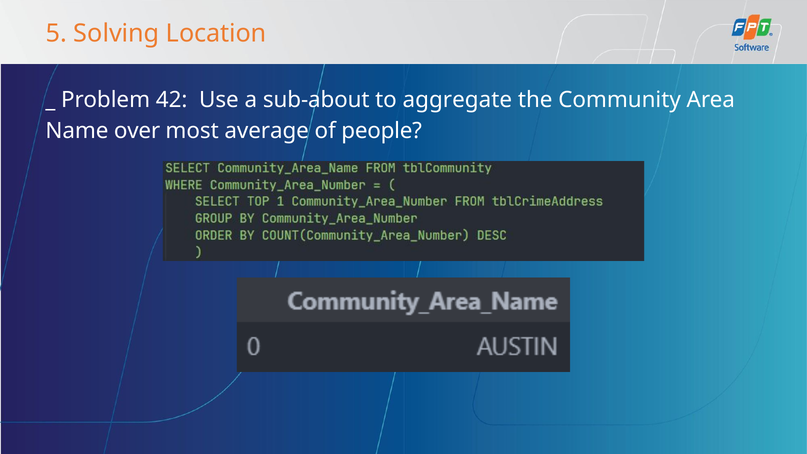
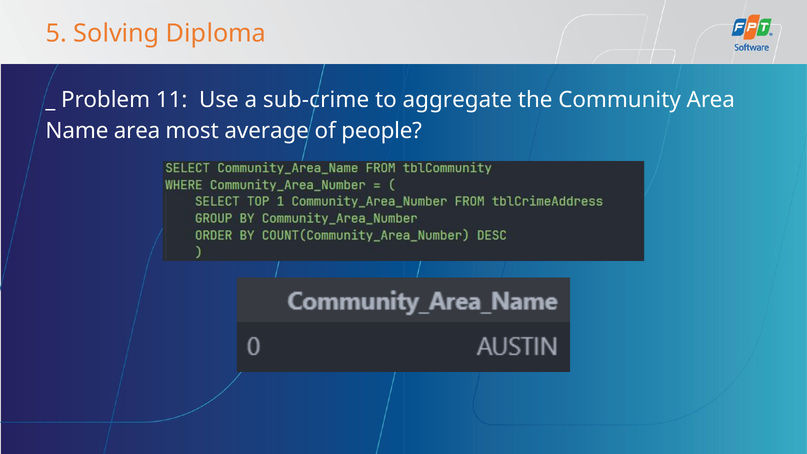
Location: Location -> Diploma
42: 42 -> 11
sub-about: sub-about -> sub-crime
Name over: over -> area
